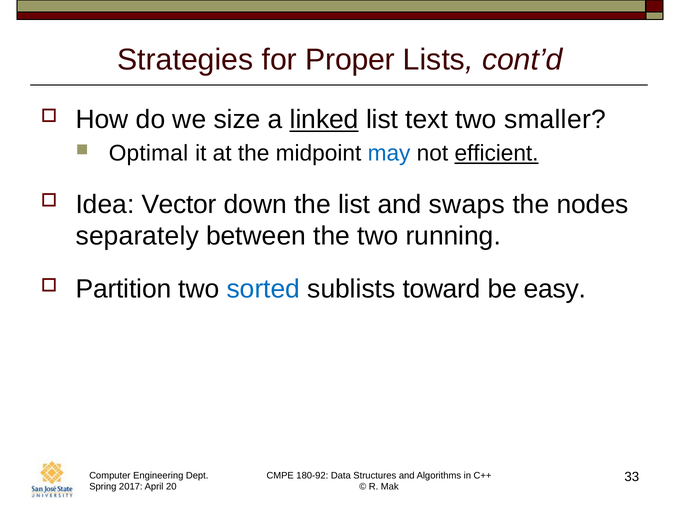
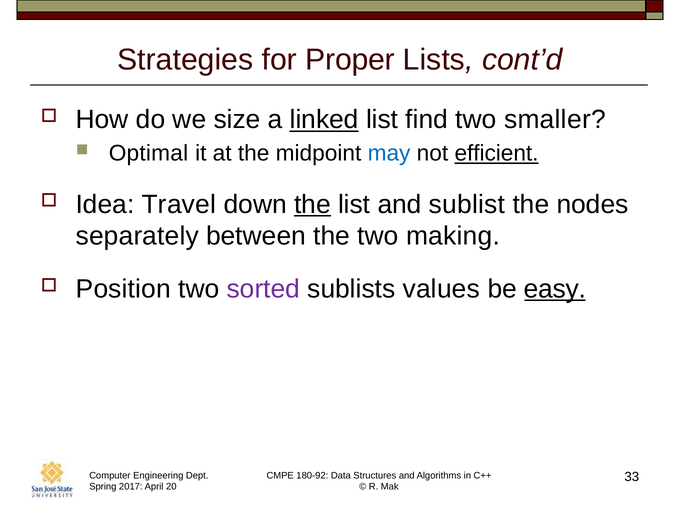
text: text -> find
Vector: Vector -> Travel
the at (312, 204) underline: none -> present
swaps: swaps -> sublist
running: running -> making
Partition: Partition -> Position
sorted colour: blue -> purple
toward: toward -> values
easy underline: none -> present
